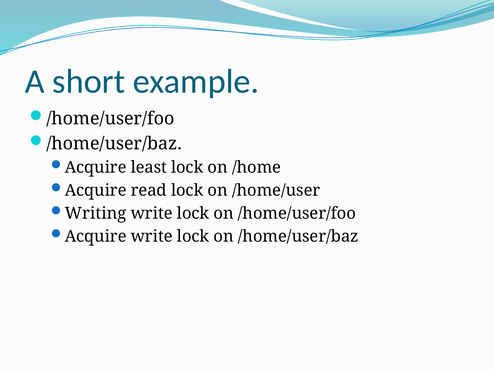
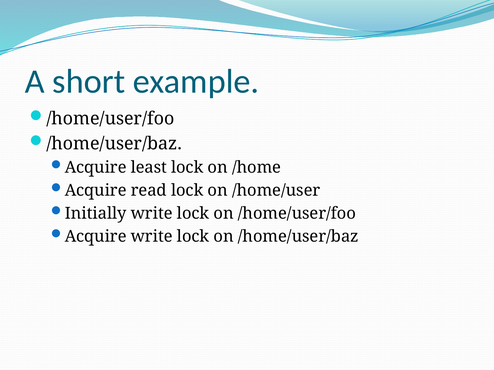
Writing: Writing -> Initially
